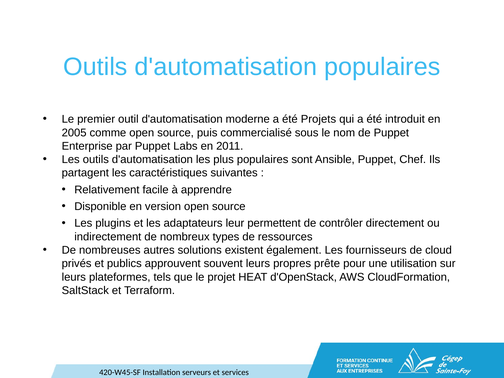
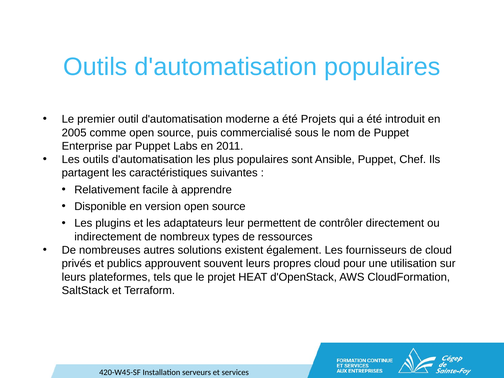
propres prête: prête -> cloud
